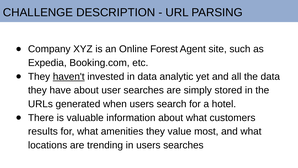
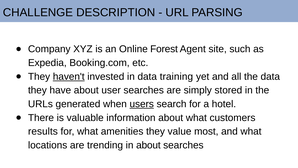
analytic: analytic -> training
users at (142, 104) underline: none -> present
in users: users -> about
